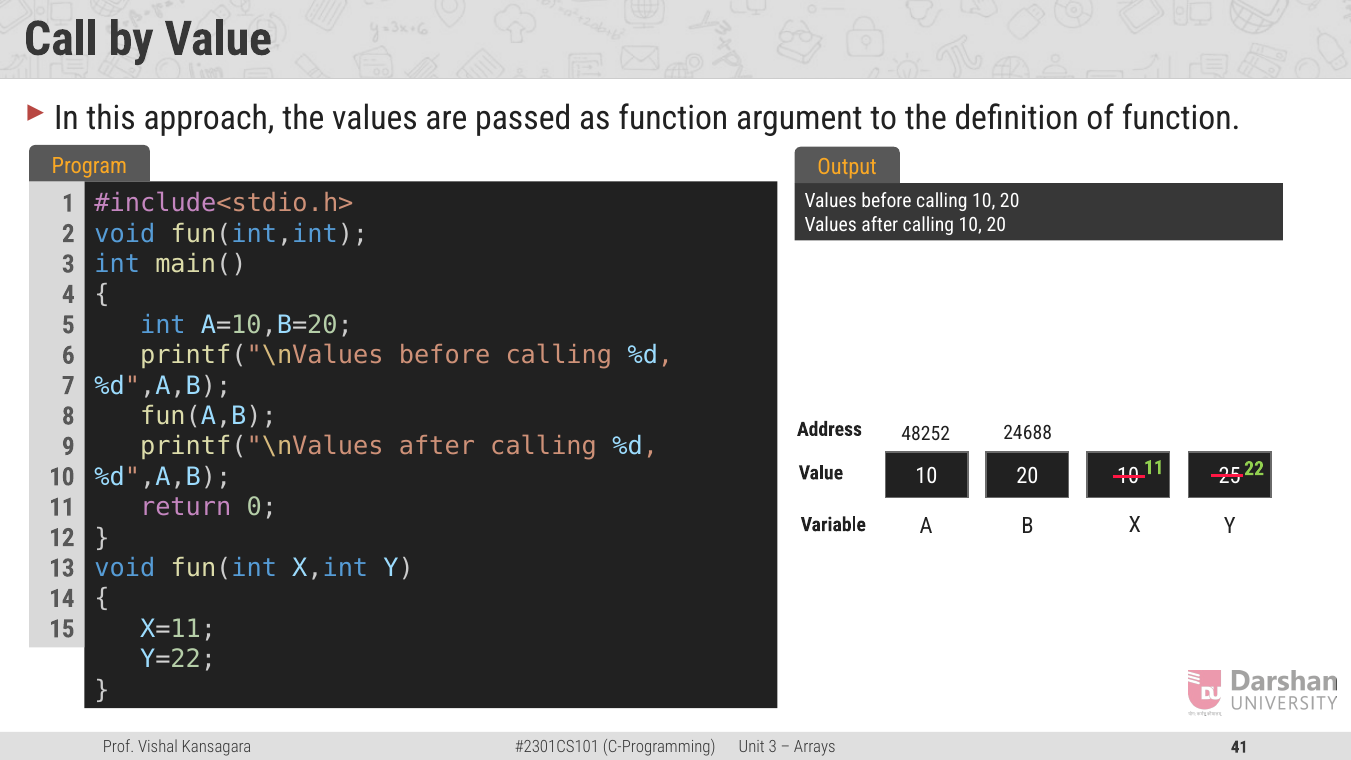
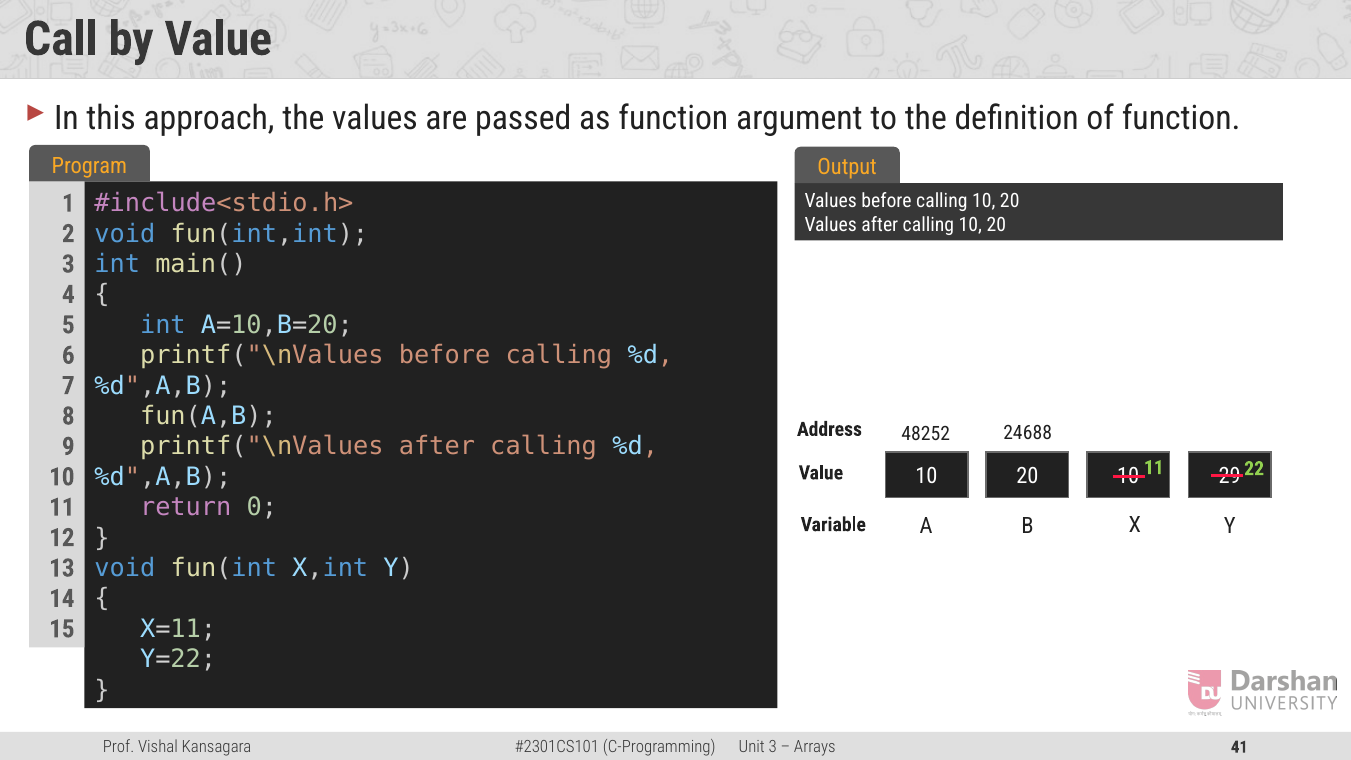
25: 25 -> 29
